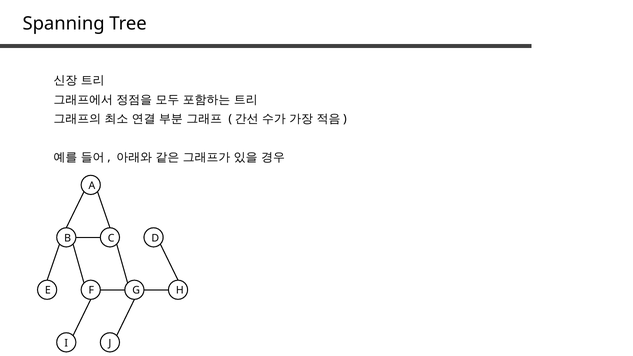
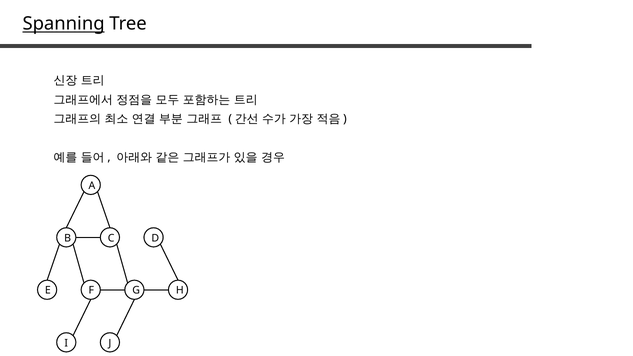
Spanning underline: none -> present
